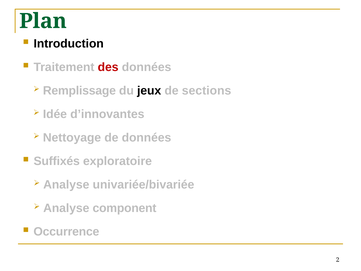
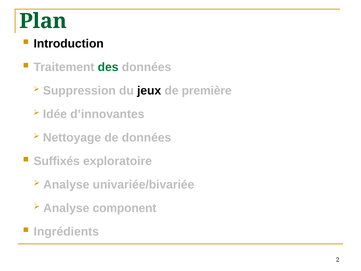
des colour: red -> green
Remplissage: Remplissage -> Suppression
sections: sections -> première
Occurrence: Occurrence -> Ingrédients
